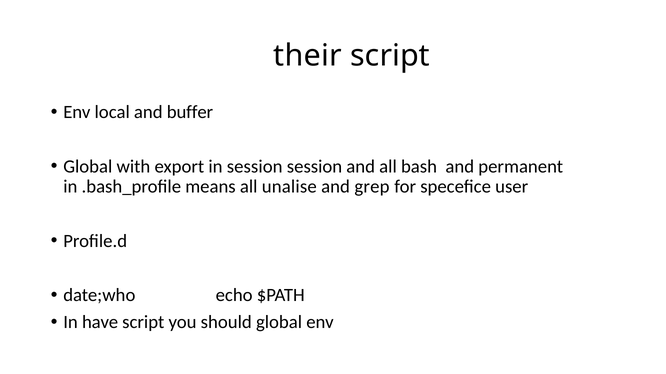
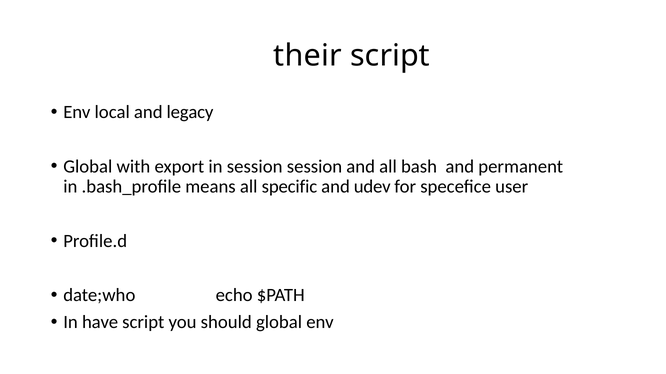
buffer: buffer -> legacy
unalise: unalise -> specific
grep: grep -> udev
